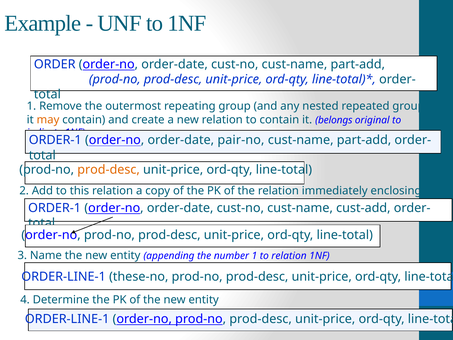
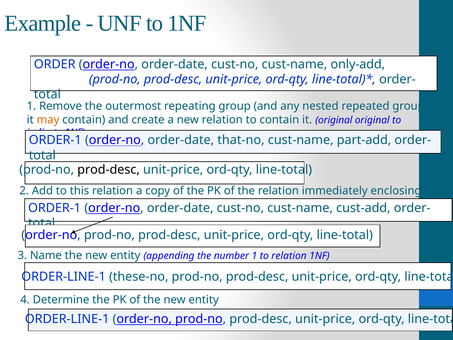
cust-no cust-name part-add: part-add -> only-add
it belongs: belongs -> original
pair-no: pair-no -> that-no
prod-desc at (109, 170) colour: orange -> black
